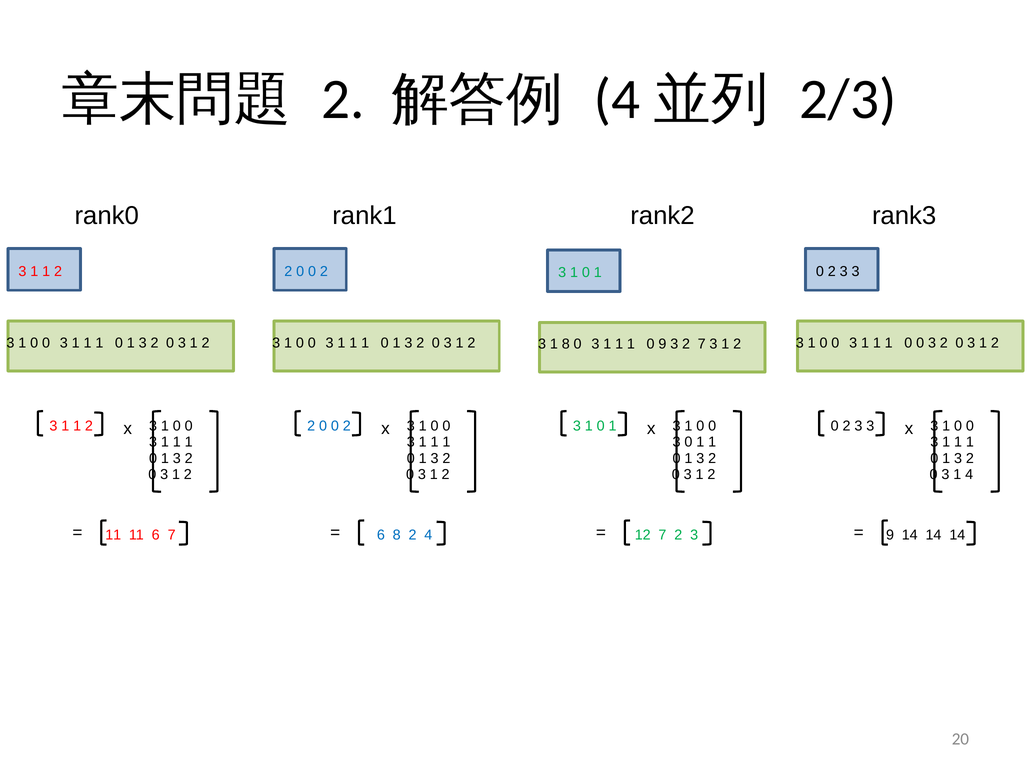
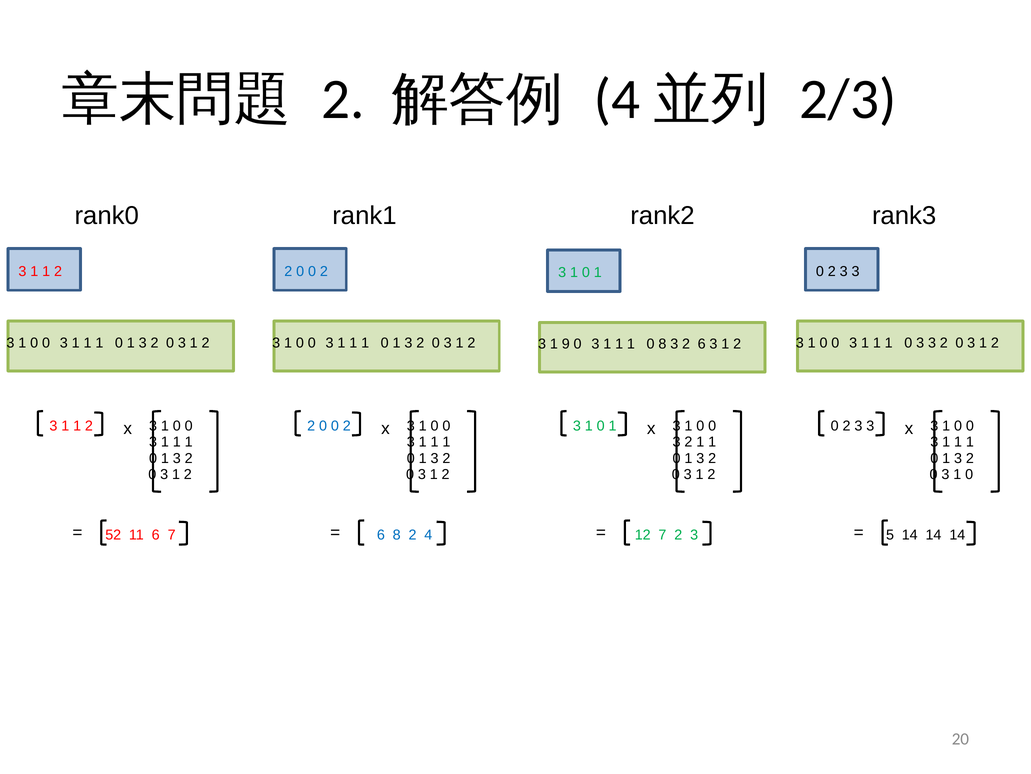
1 1 0 0: 0 -> 3
1 8: 8 -> 9
0 9: 9 -> 8
2 7: 7 -> 6
0 at (688, 442): 0 -> 2
0 3 1 4: 4 -> 0
11 at (113, 535): 11 -> 52
9 at (890, 535): 9 -> 5
